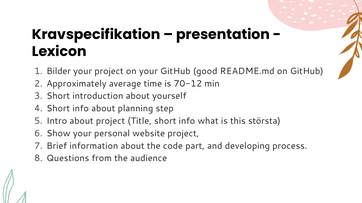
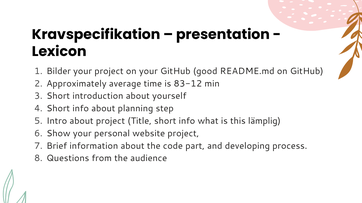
70-12: 70-12 -> 83-12
största: största -> lämplig
